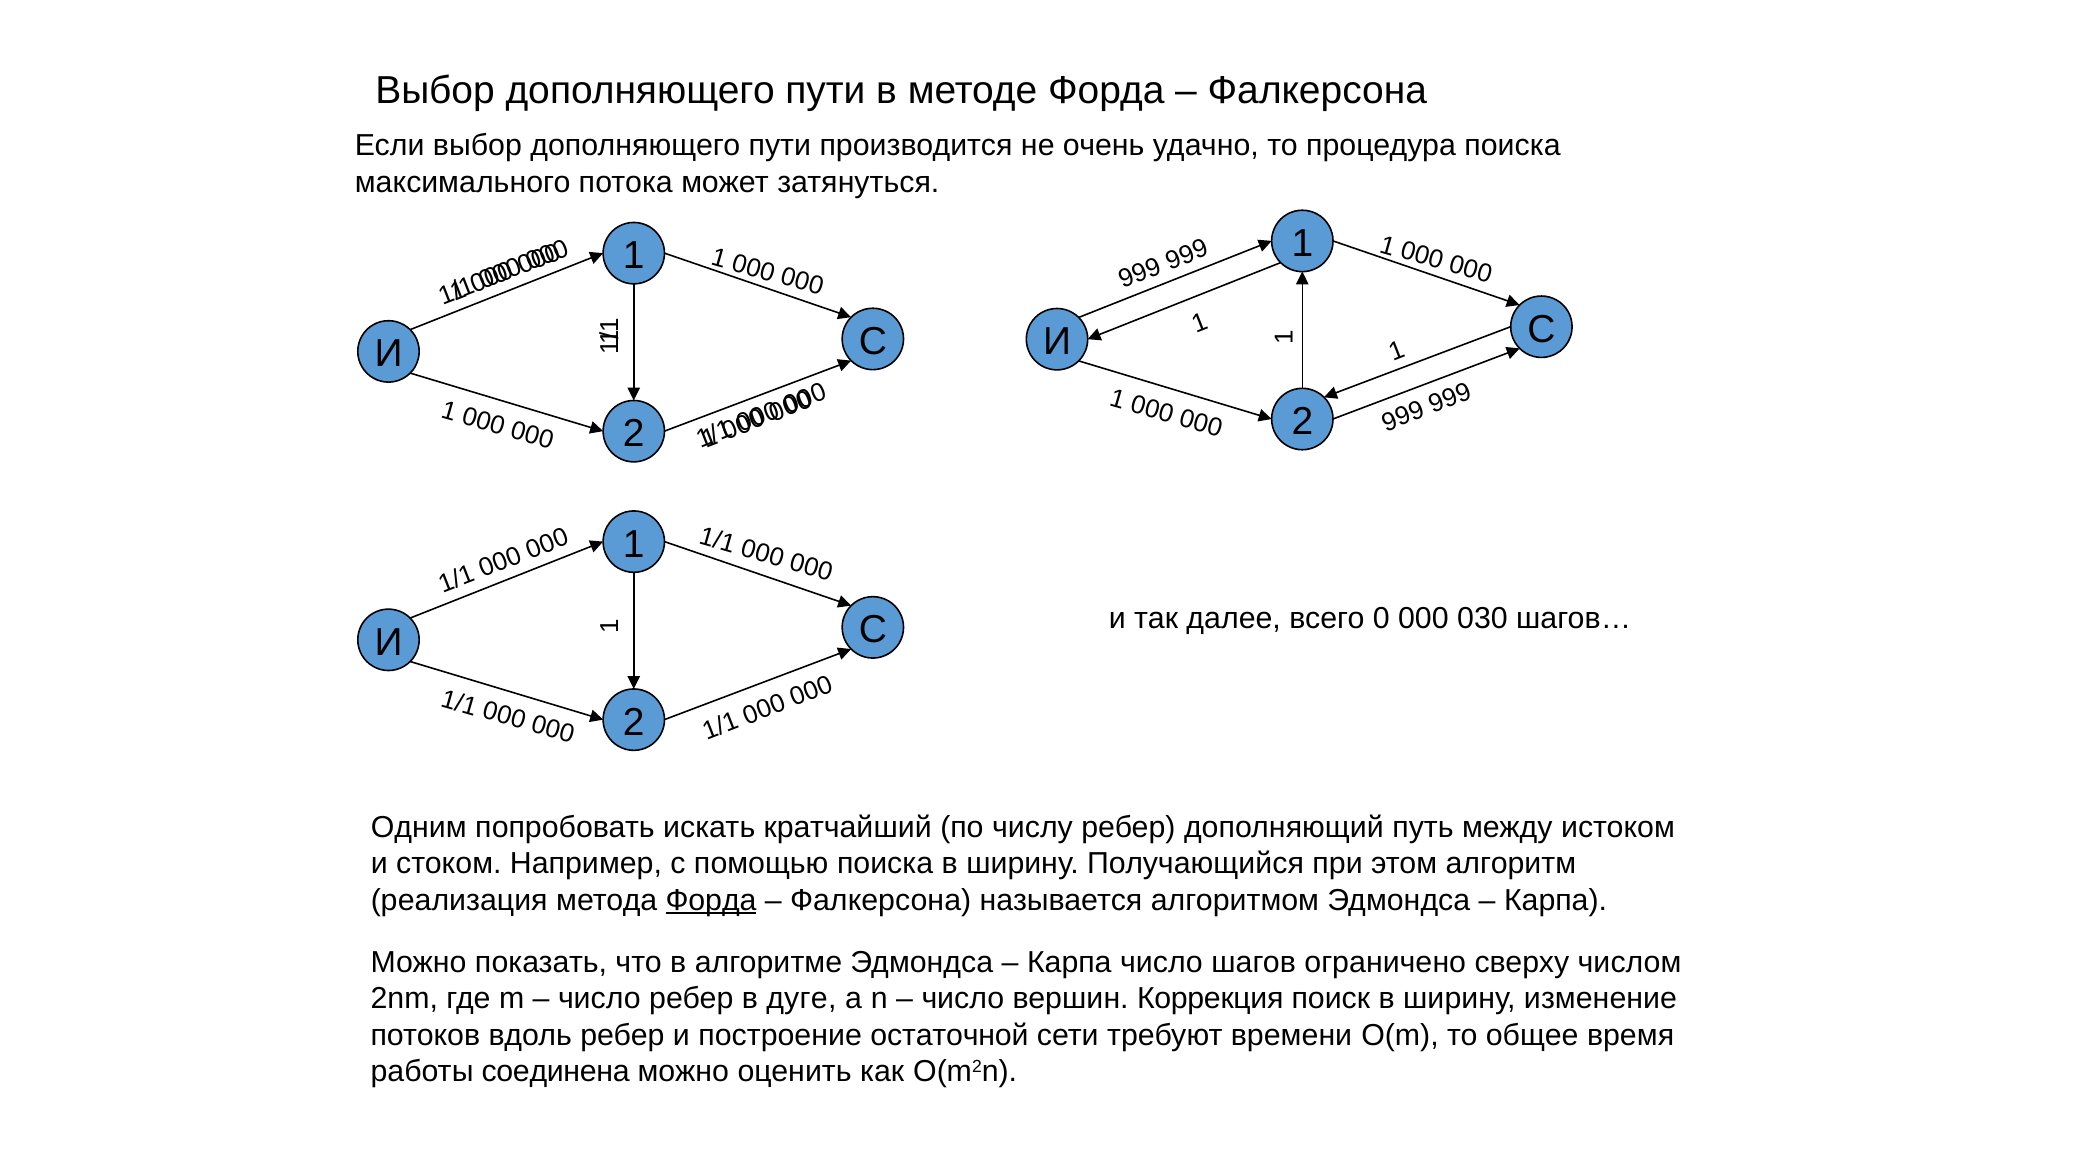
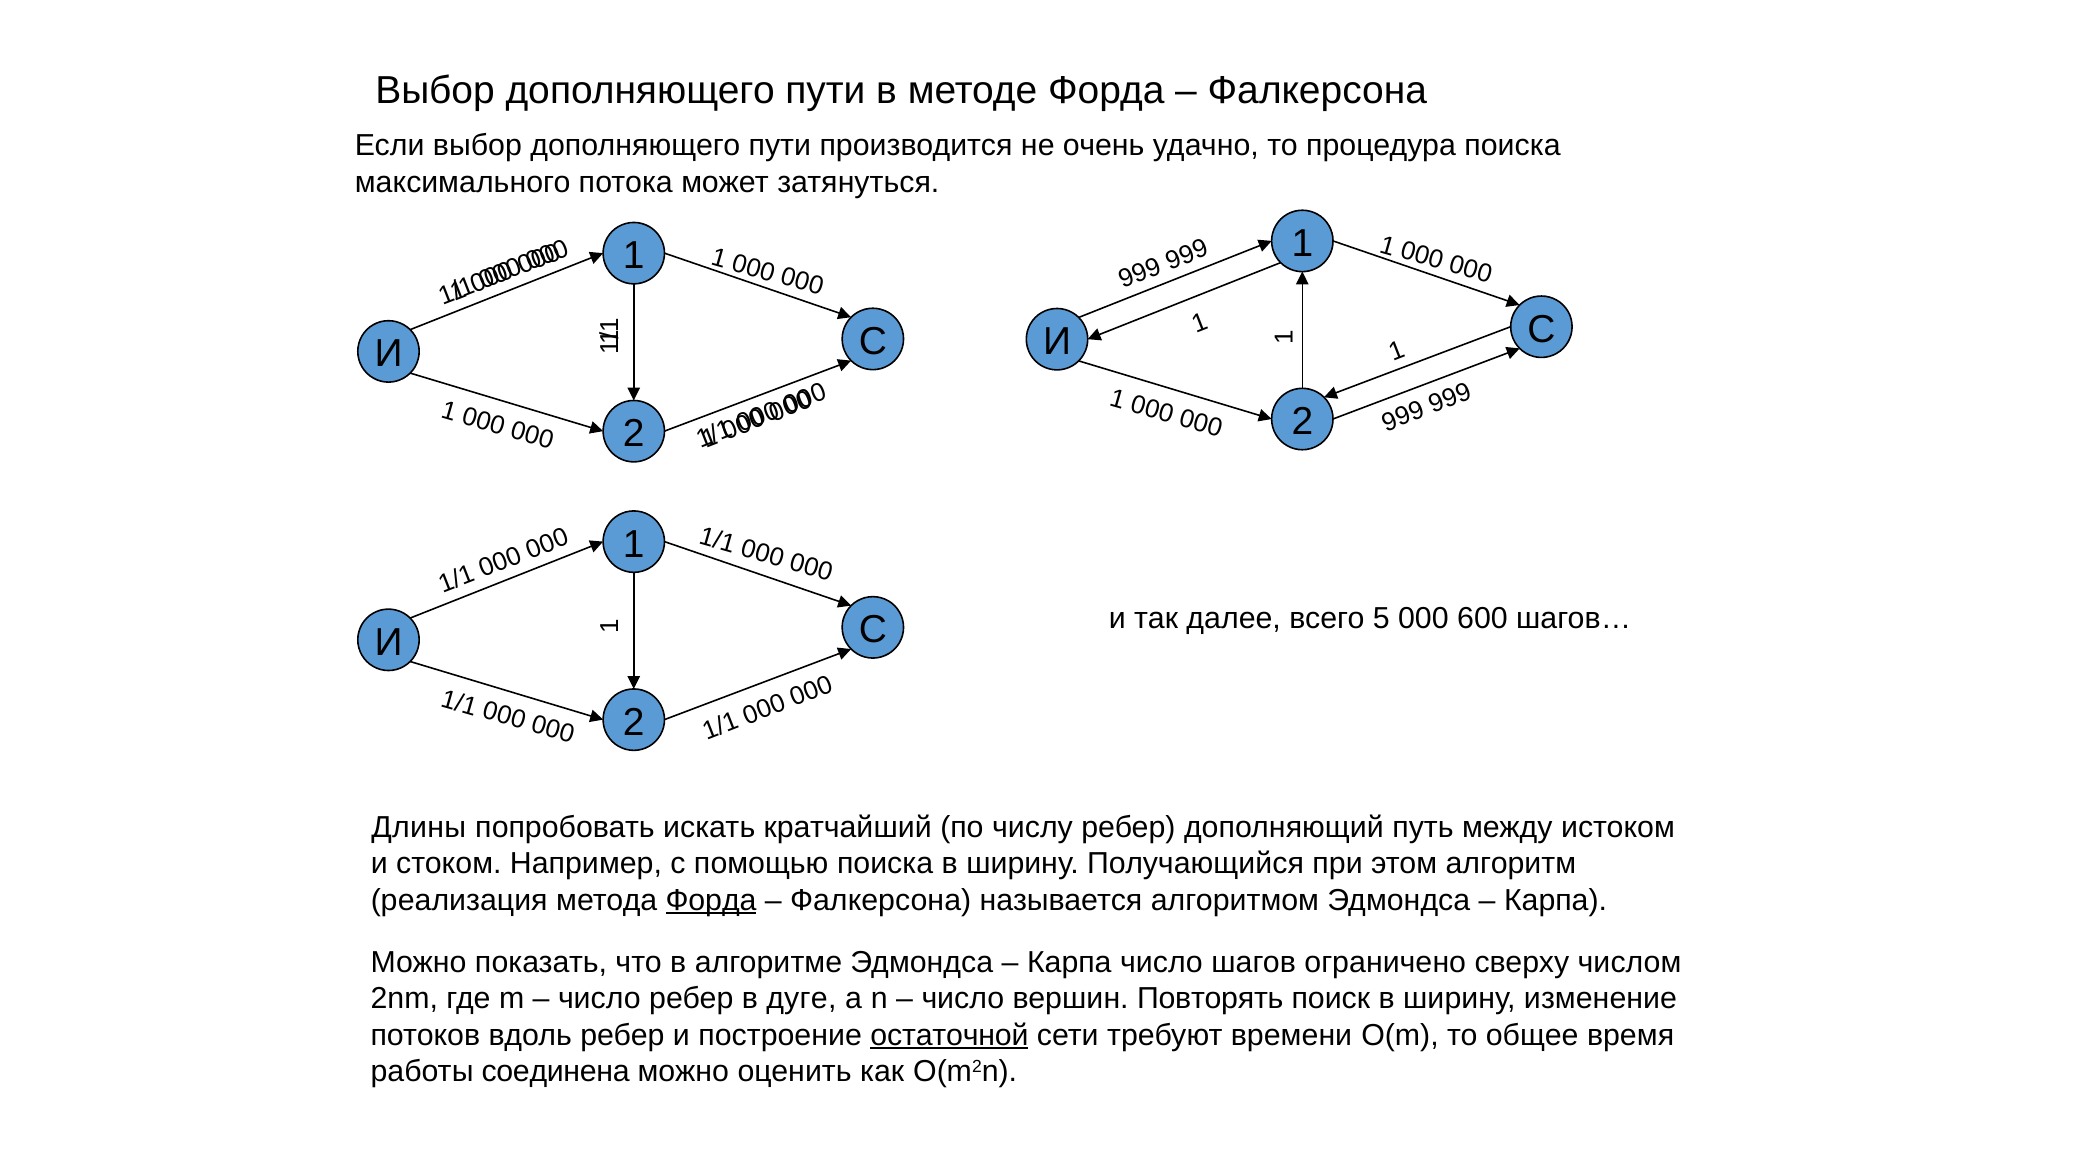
всего 0: 0 -> 5
030: 030 -> 600
Одним: Одним -> Длины
Коррекция: Коррекция -> Повторять
остаточной underline: none -> present
